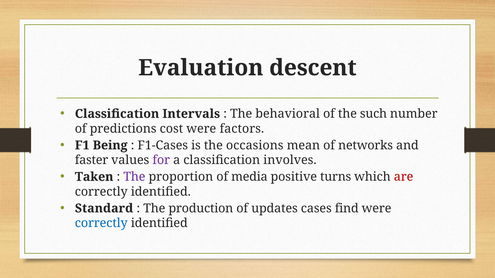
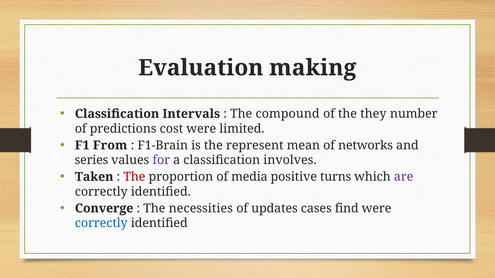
descent: descent -> making
behavioral: behavioral -> compound
such: such -> they
factors: factors -> limited
Being: Being -> From
F1-Cases: F1-Cases -> F1-Brain
occasions: occasions -> represent
faster: faster -> series
The at (134, 177) colour: purple -> red
are colour: red -> purple
Standard: Standard -> Converge
production: production -> necessities
